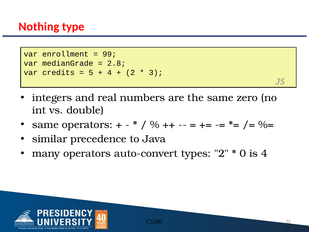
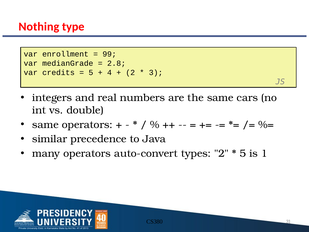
zero: zero -> cars
0 at (243, 153): 0 -> 5
is 4: 4 -> 1
